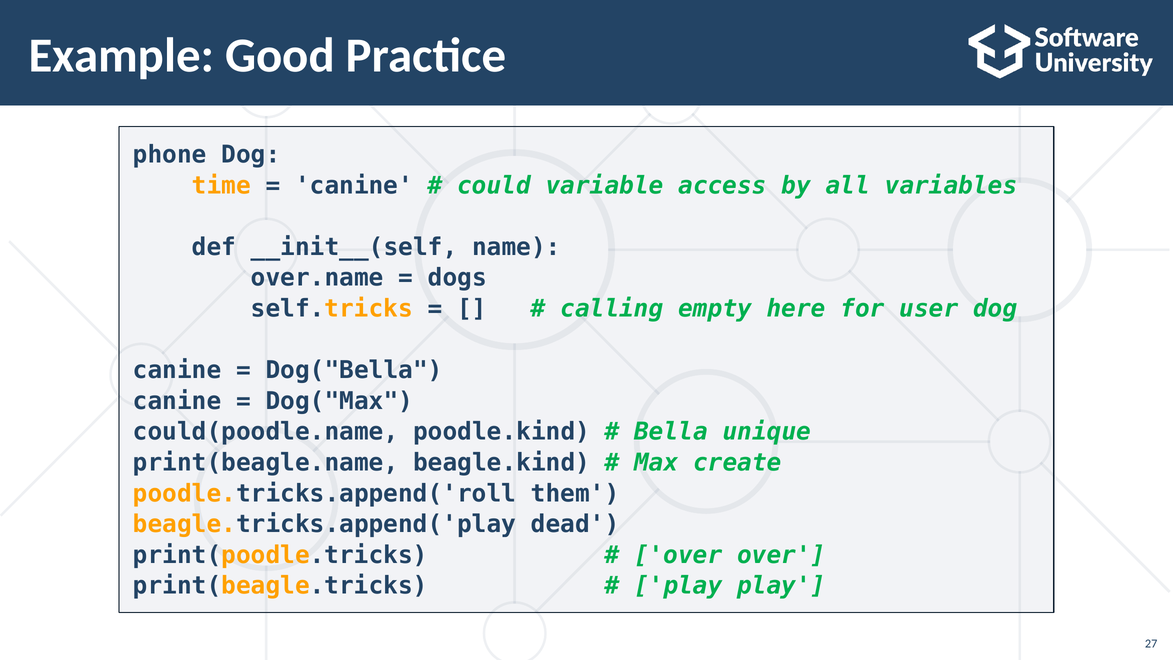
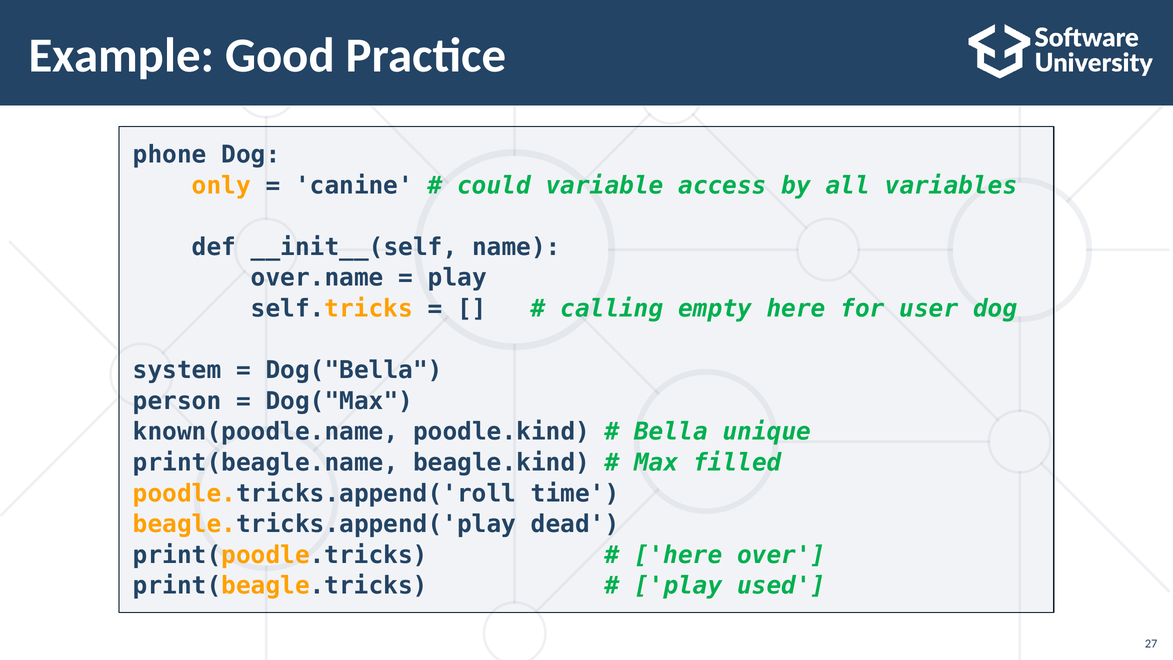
time: time -> only
dogs at (457, 278): dogs -> play
canine at (177, 370): canine -> system
canine at (177, 401): canine -> person
could(poodle.name: could(poodle.name -> known(poodle.name
create: create -> filled
them: them -> time
over at (678, 555): over -> here
play play: play -> used
